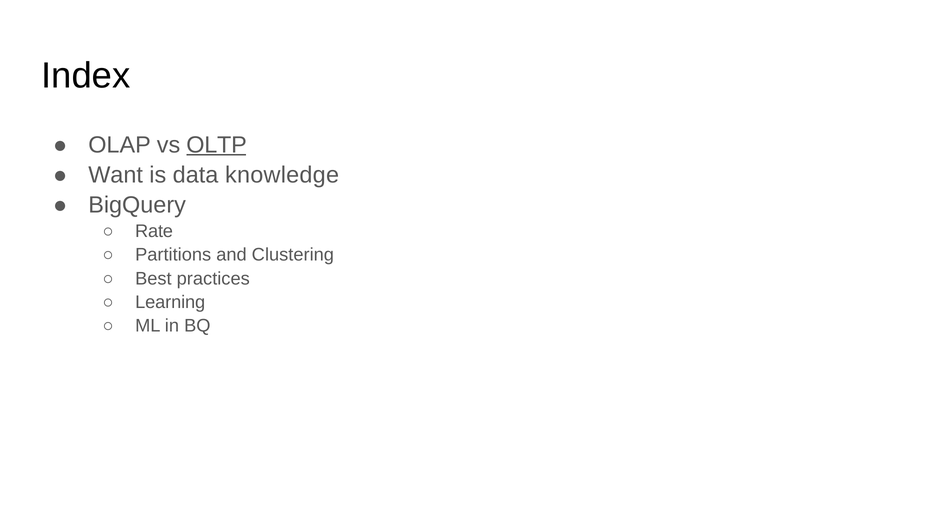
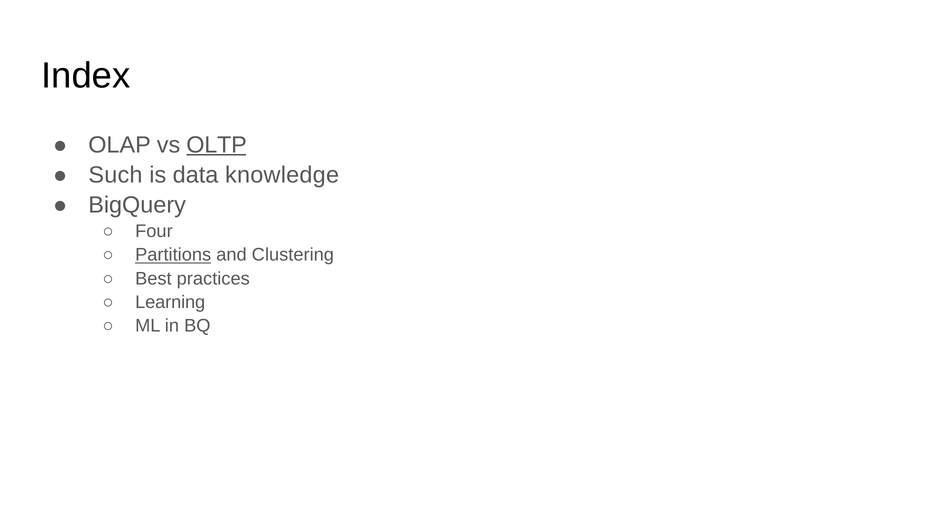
Want: Want -> Such
Rate: Rate -> Four
Partitions underline: none -> present
